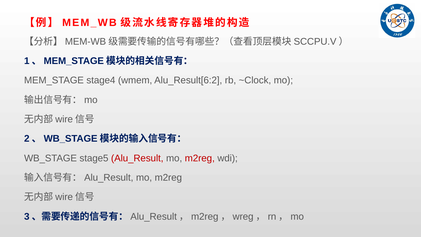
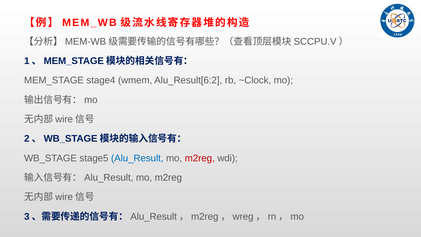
Alu_Result colour: red -> blue
